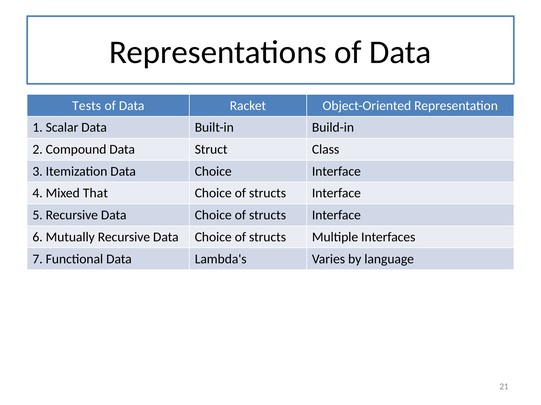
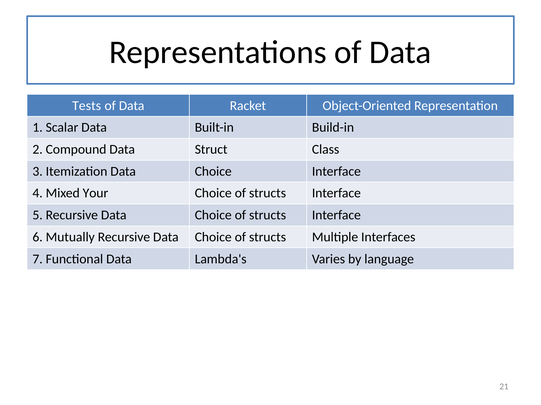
That: That -> Your
